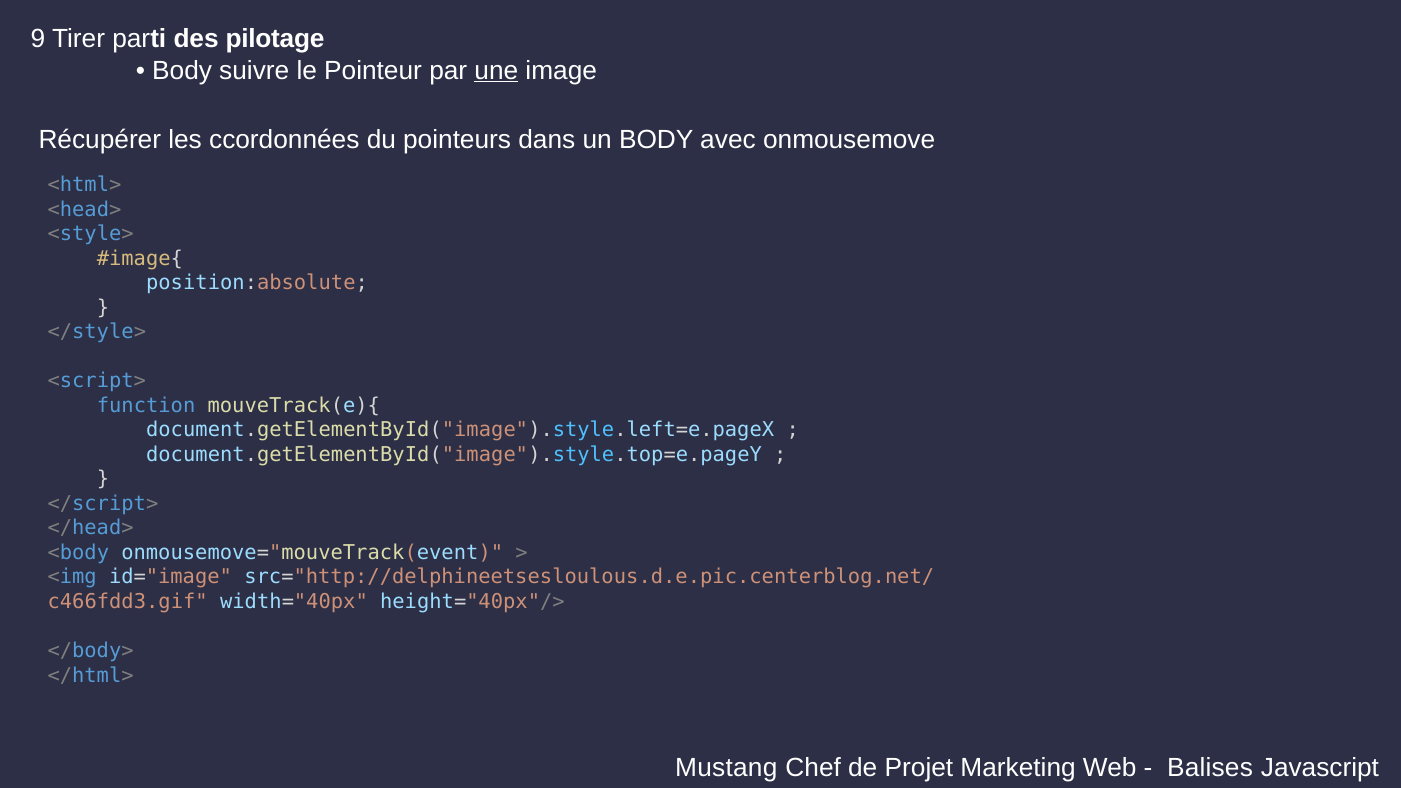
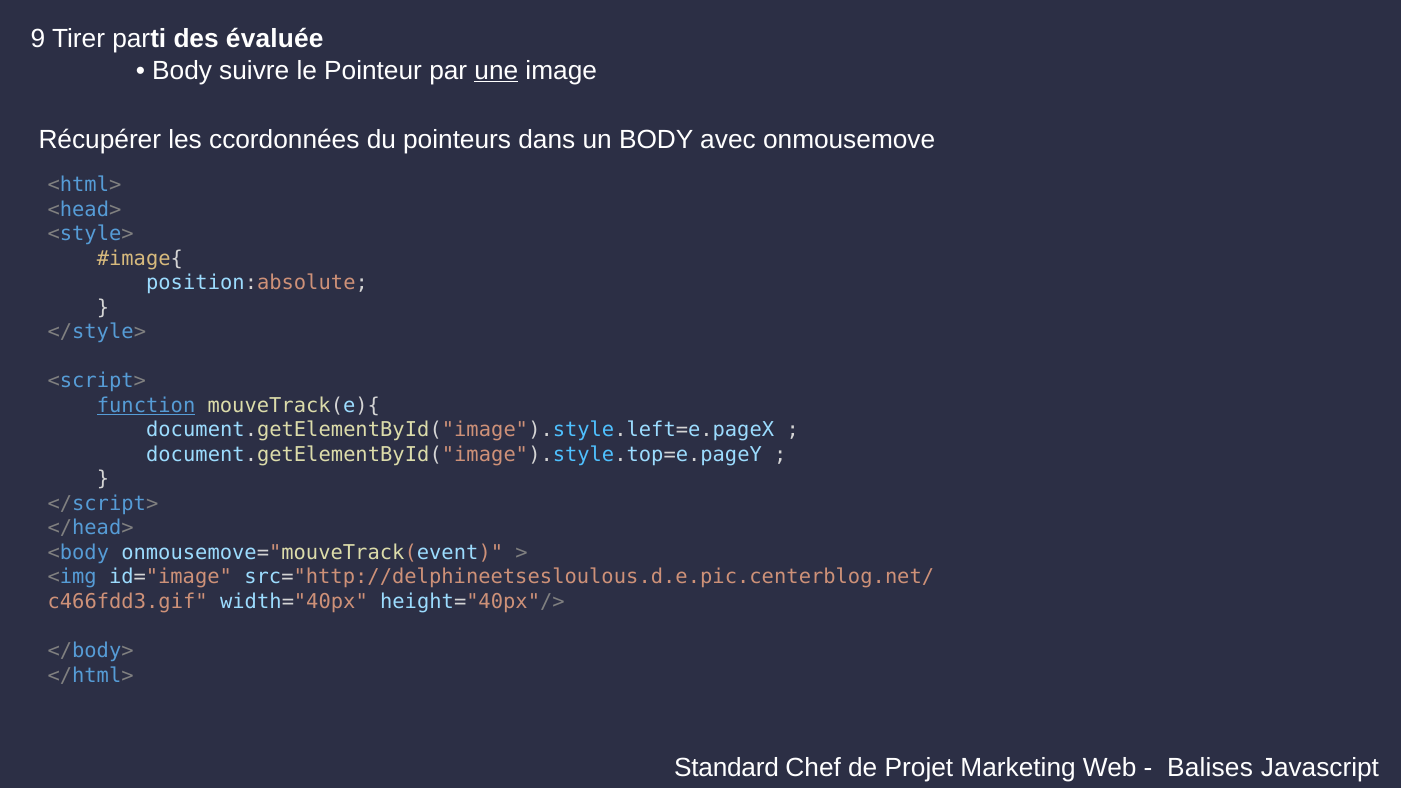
pilotage: pilotage -> évaluée
function underline: none -> present
Mustang: Mustang -> Standard
